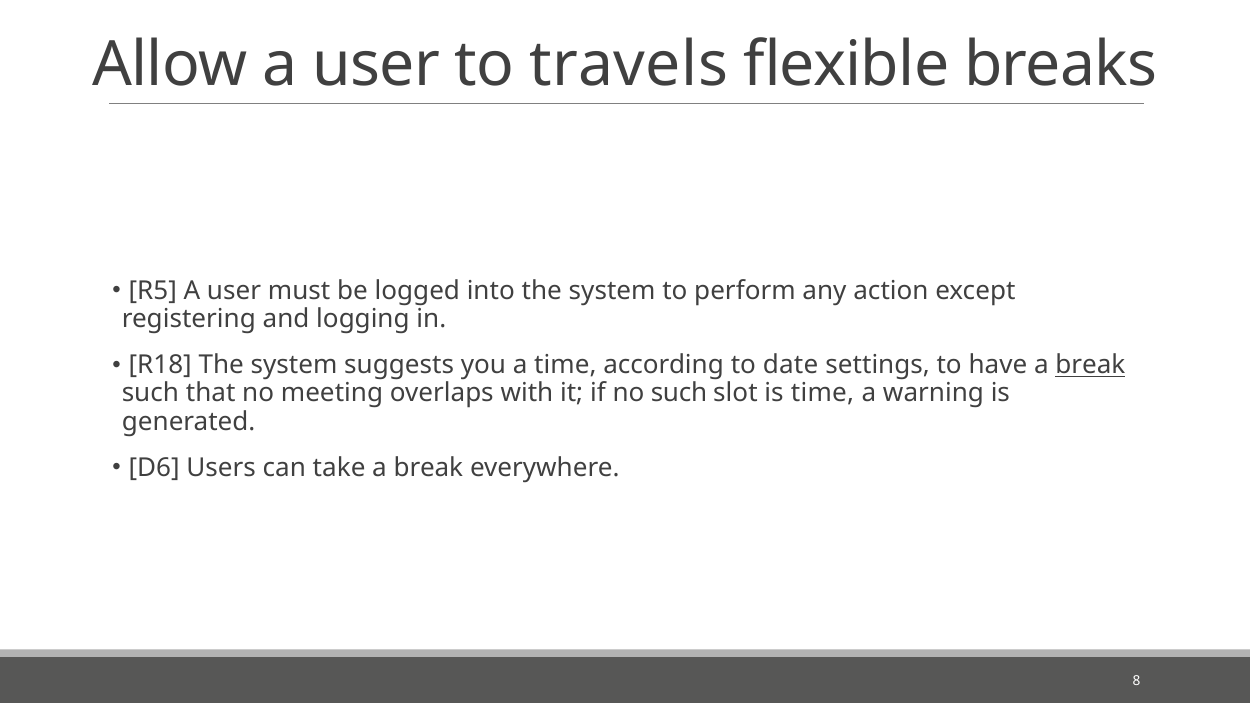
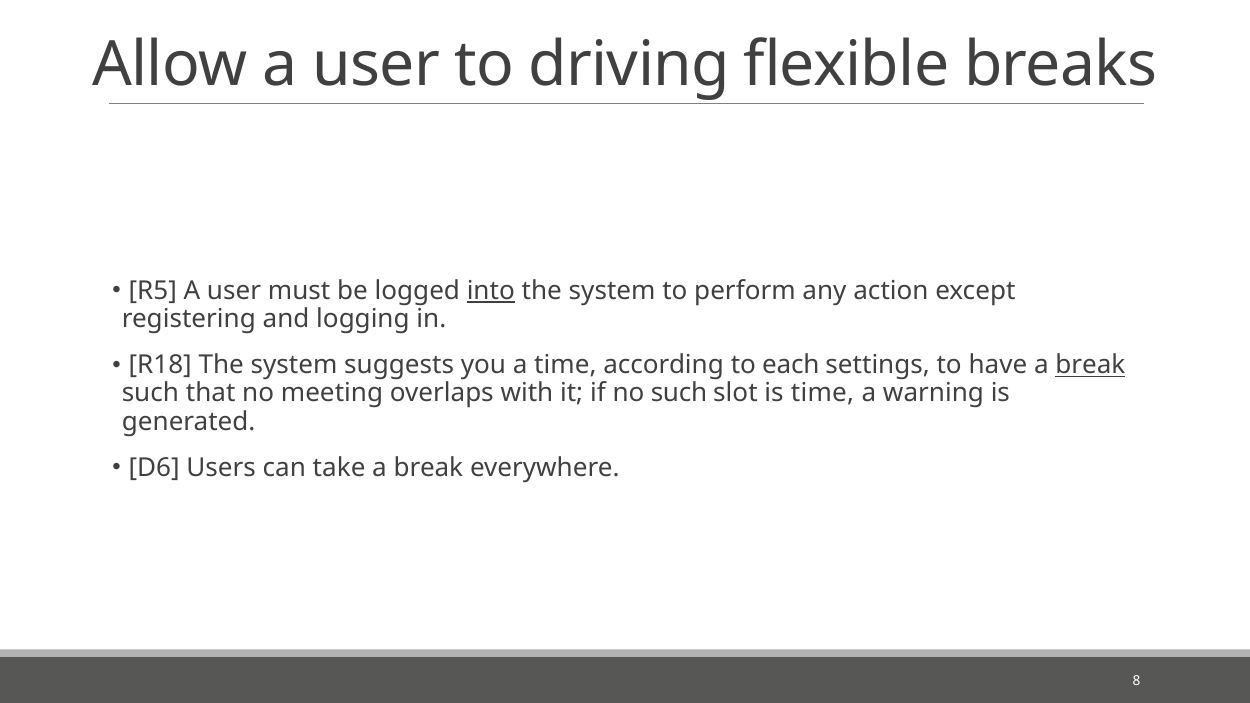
travels: travels -> driving
into underline: none -> present
date: date -> each
